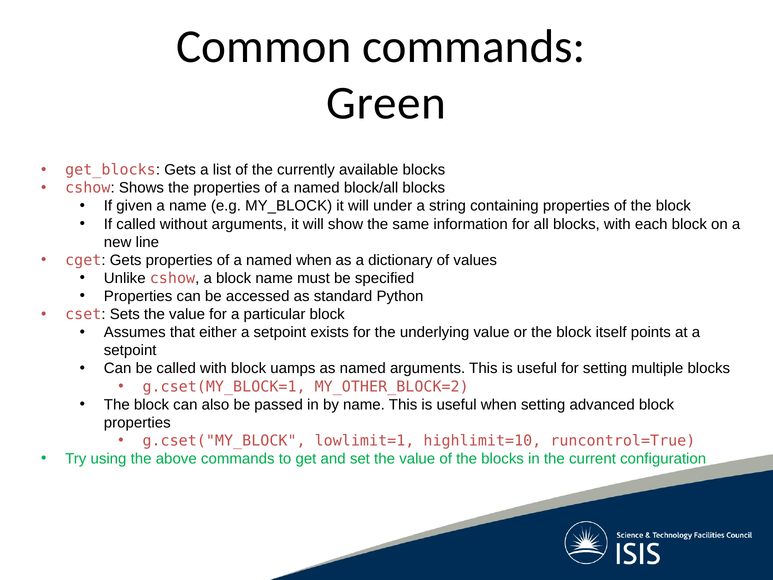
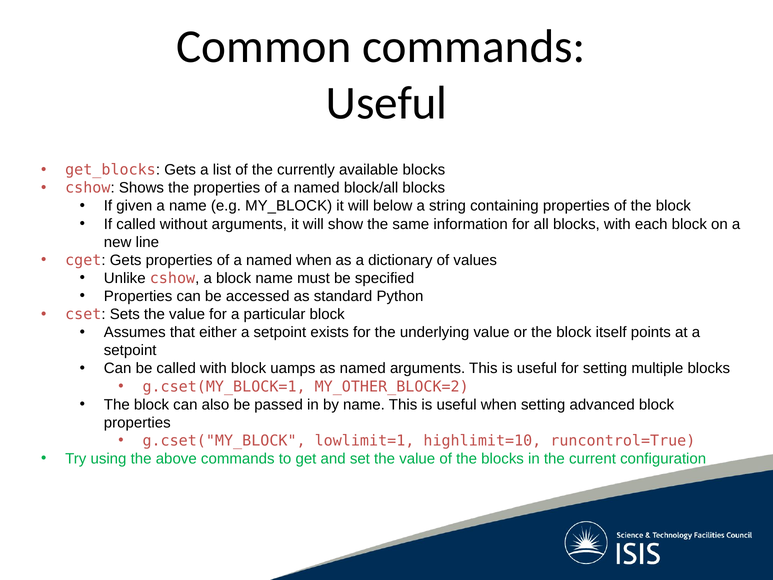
Green at (386, 103): Green -> Useful
under: under -> below
